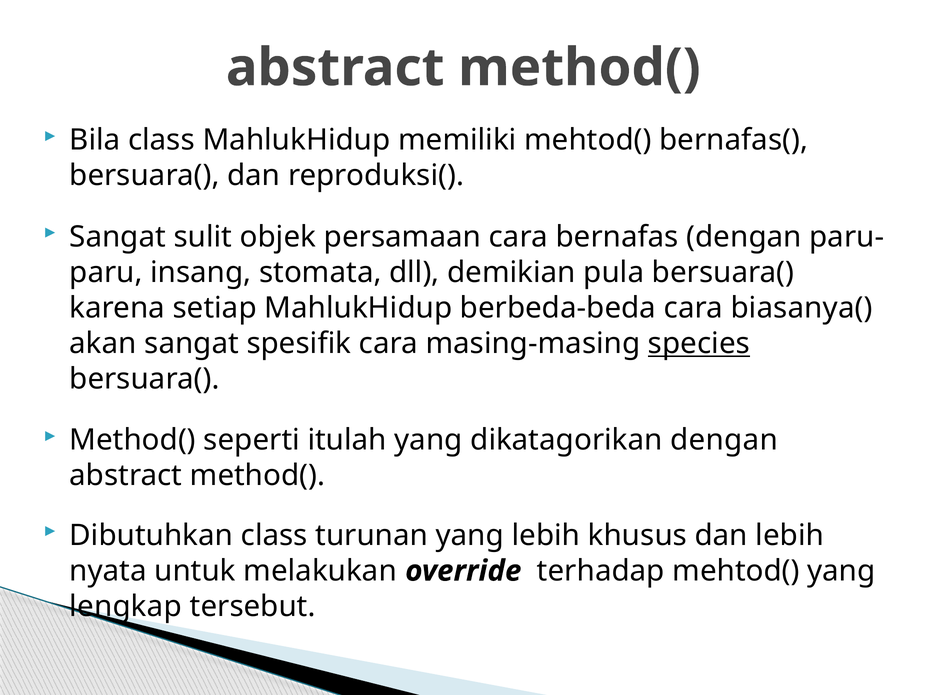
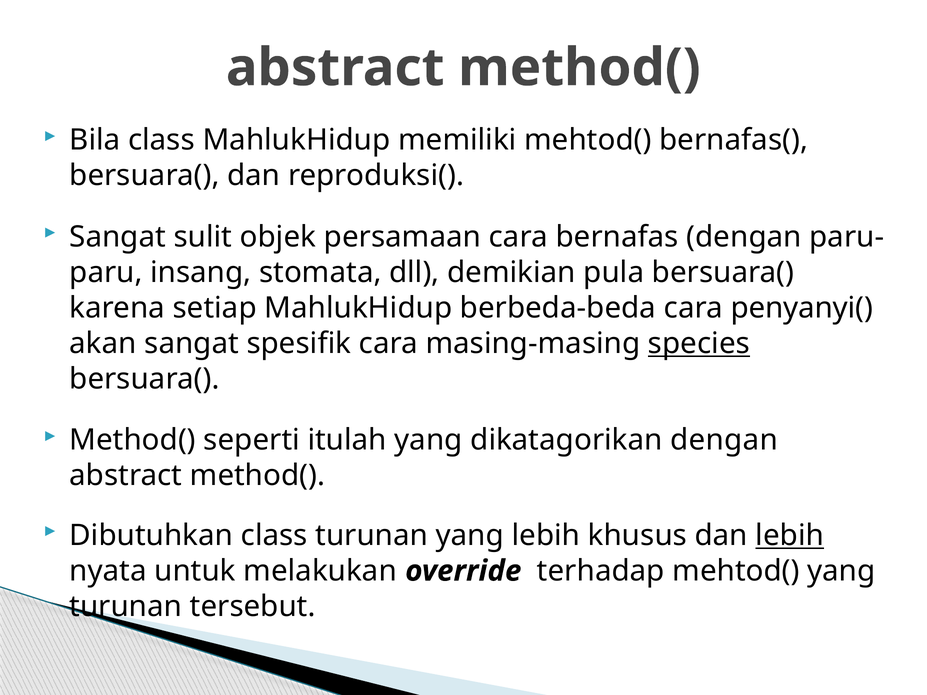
biasanya(: biasanya( -> penyanyi(
lebih at (790, 536) underline: none -> present
lengkap at (126, 607): lengkap -> turunan
